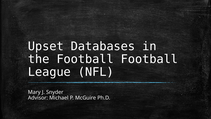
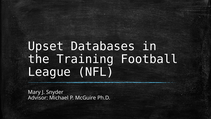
the Football: Football -> Training
